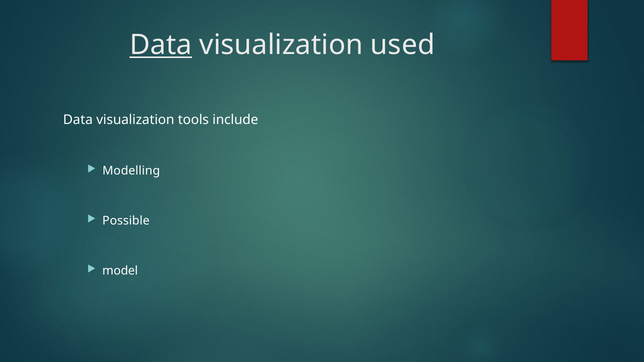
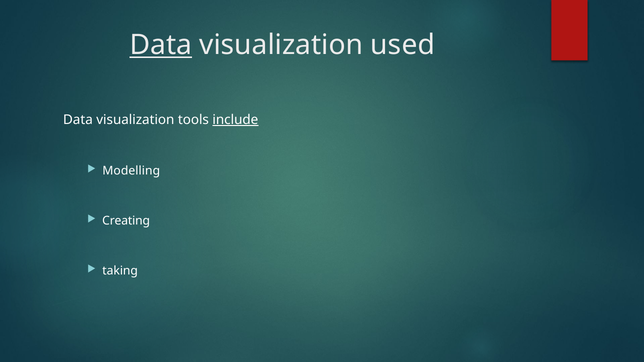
include underline: none -> present
Possible: Possible -> Creating
model: model -> taking
